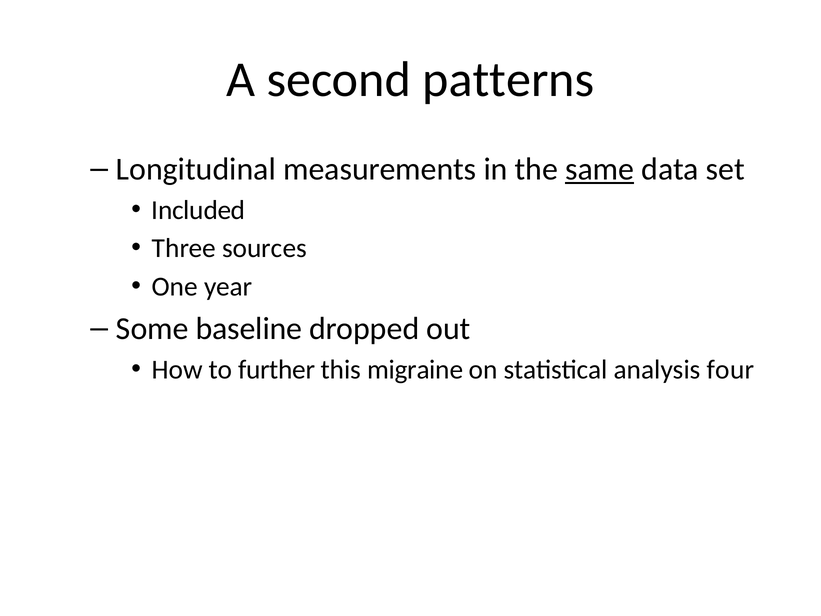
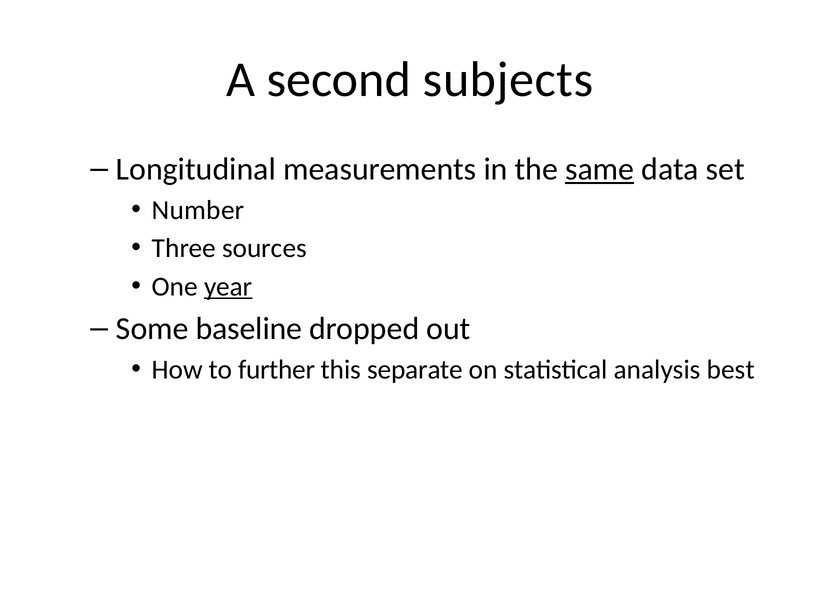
patterns: patterns -> subjects
Included: Included -> Number
year underline: none -> present
migraine: migraine -> separate
four: four -> best
